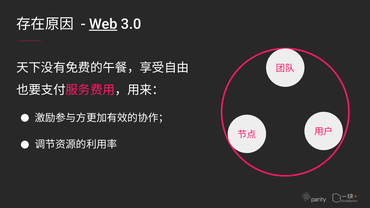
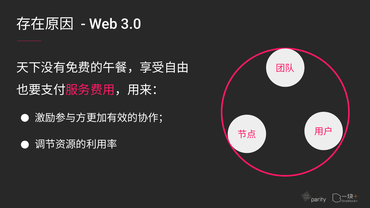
Web underline: present -> none
